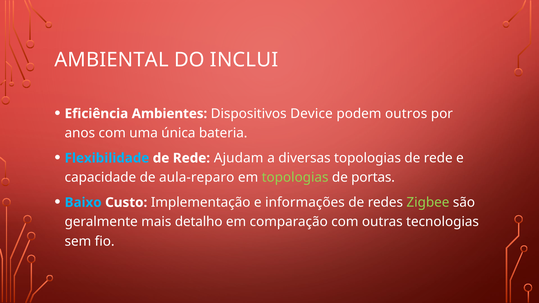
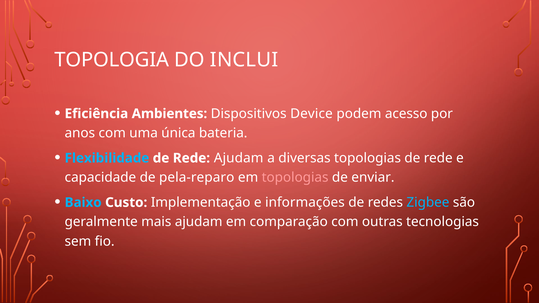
AMBIENTAL: AMBIENTAL -> TOPOLOGIA
outros: outros -> acesso
aula-reparo: aula-reparo -> pela-reparo
topologias at (295, 178) colour: light green -> pink
portas: portas -> enviar
Zigbee colour: light green -> light blue
mais detalho: detalho -> ajudam
